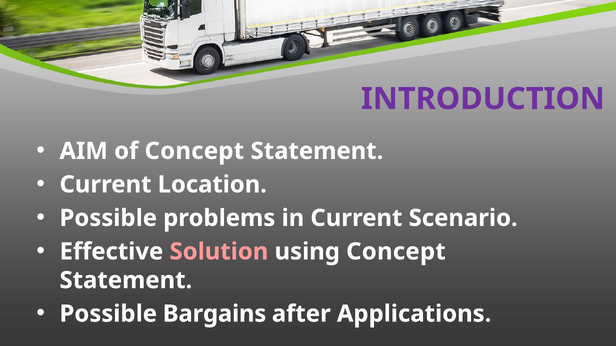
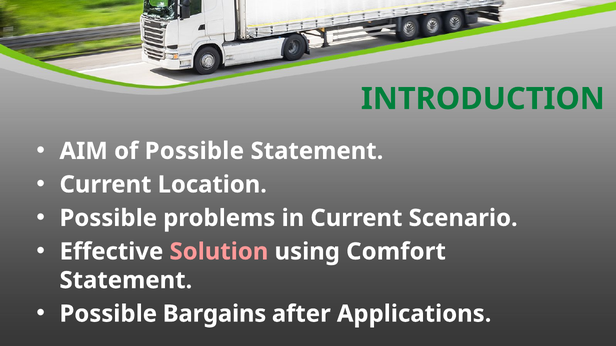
INTRODUCTION colour: purple -> green
of Concept: Concept -> Possible
using Concept: Concept -> Comfort
